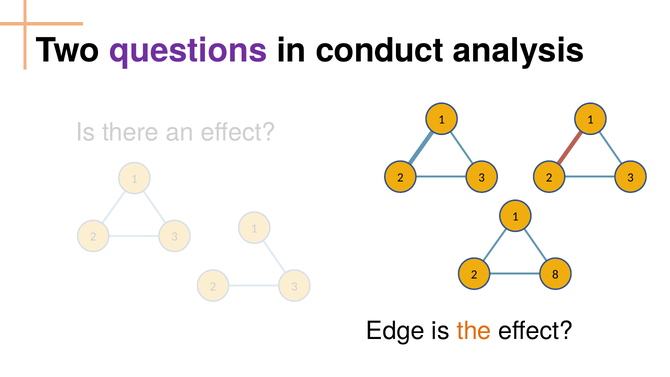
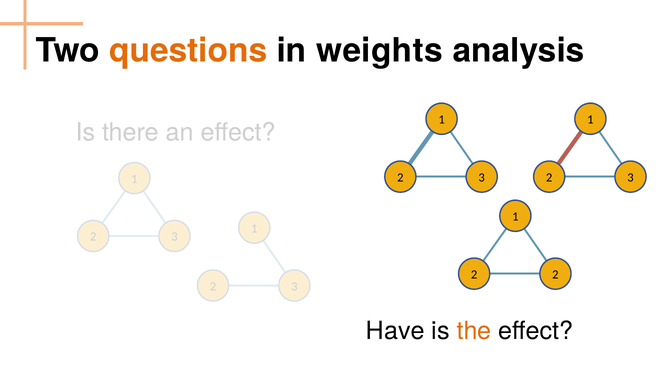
questions colour: purple -> orange
conduct: conduct -> weights
2 8: 8 -> 2
Edge: Edge -> Have
